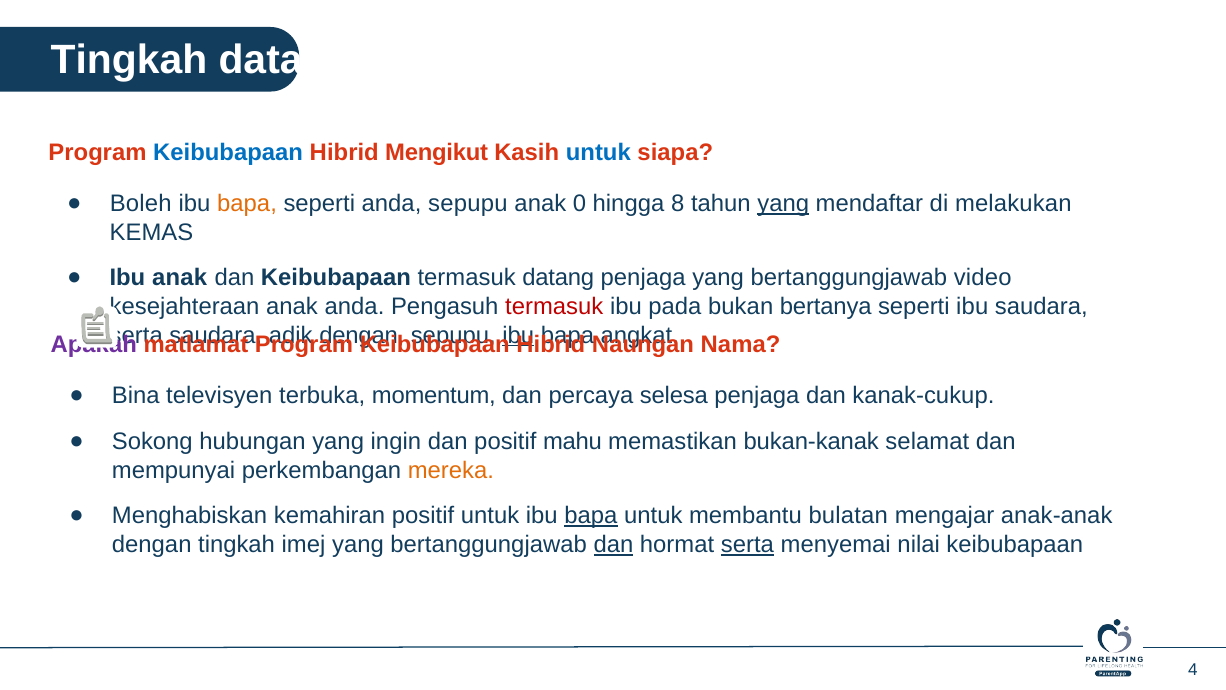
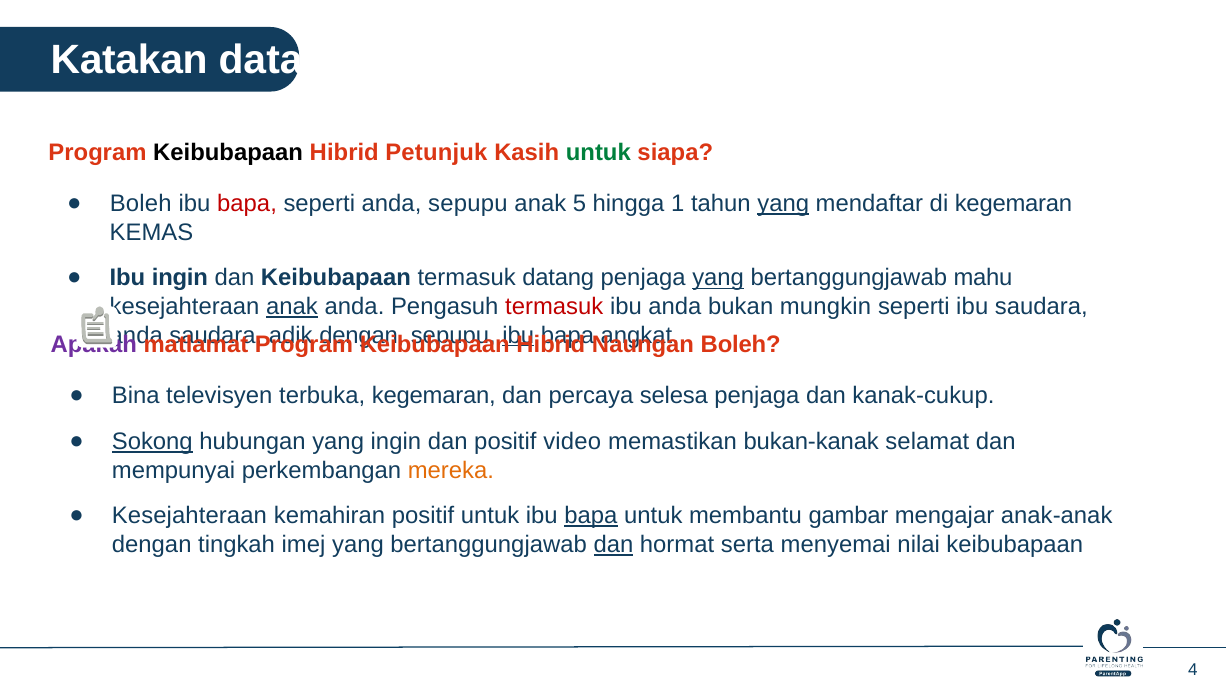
Tingkah at (129, 60): Tingkah -> Katakan
Keibubapaan at (228, 152) colour: blue -> black
Mengikut: Mengikut -> Petunjuk
untuk at (598, 152) colour: blue -> green
bapa at (247, 204) colour: orange -> red
0: 0 -> 5
8: 8 -> 1
di melakukan: melakukan -> kegemaran
Ibu anak: anak -> ingin
yang at (718, 278) underline: none -> present
video: video -> mahu
anak at (292, 306) underline: none -> present
ibu pada: pada -> anda
bertanya: bertanya -> mungkin
serta at (136, 335): serta -> anda
Nama at (741, 345): Nama -> Boleh
terbuka momentum: momentum -> kegemaran
Sokong underline: none -> present
mahu: mahu -> video
Menghabiskan at (189, 516): Menghabiskan -> Kesejahteraan
bulatan: bulatan -> gambar
serta at (747, 544) underline: present -> none
